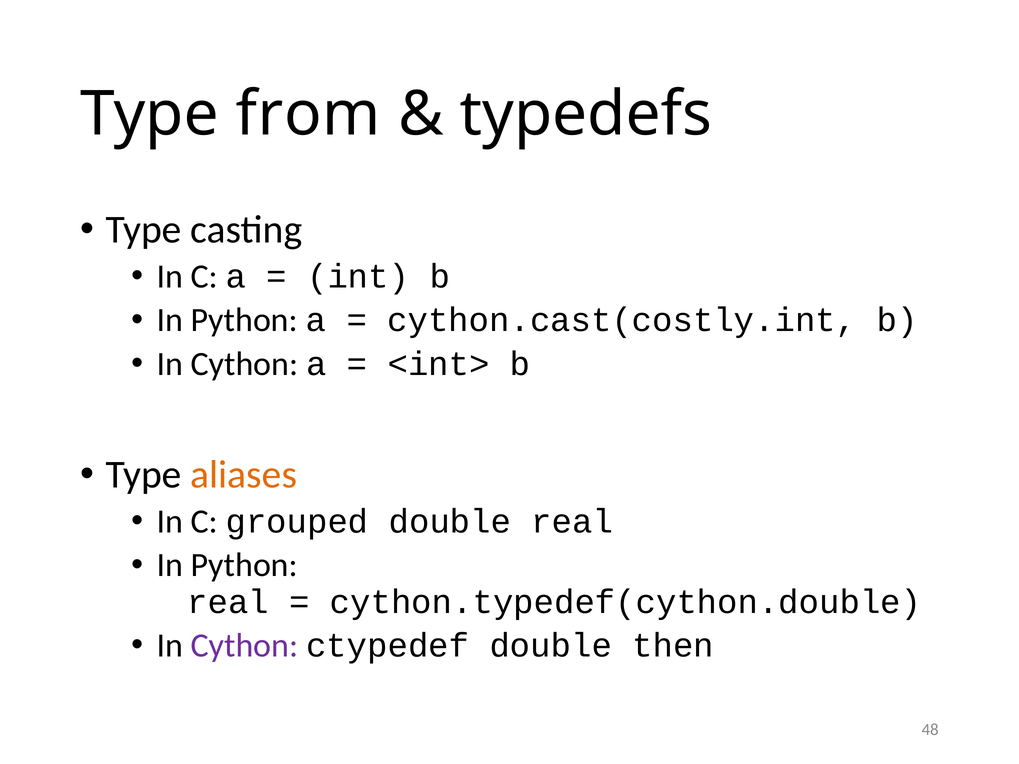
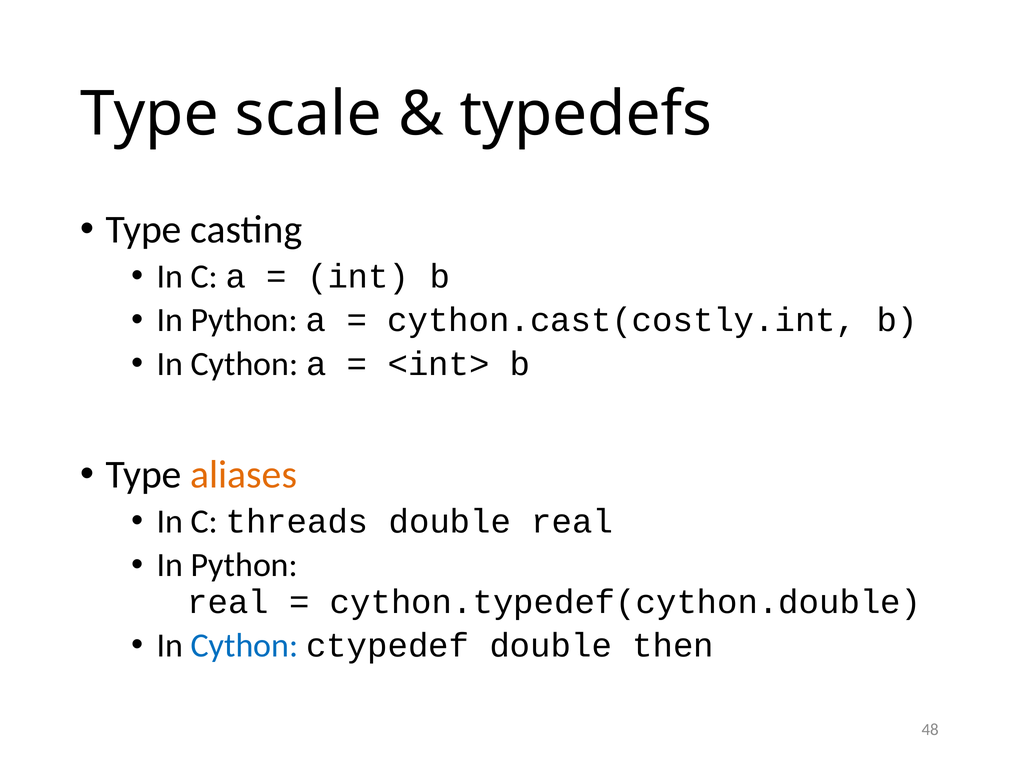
from: from -> scale
grouped: grouped -> threads
Cython at (244, 646) colour: purple -> blue
